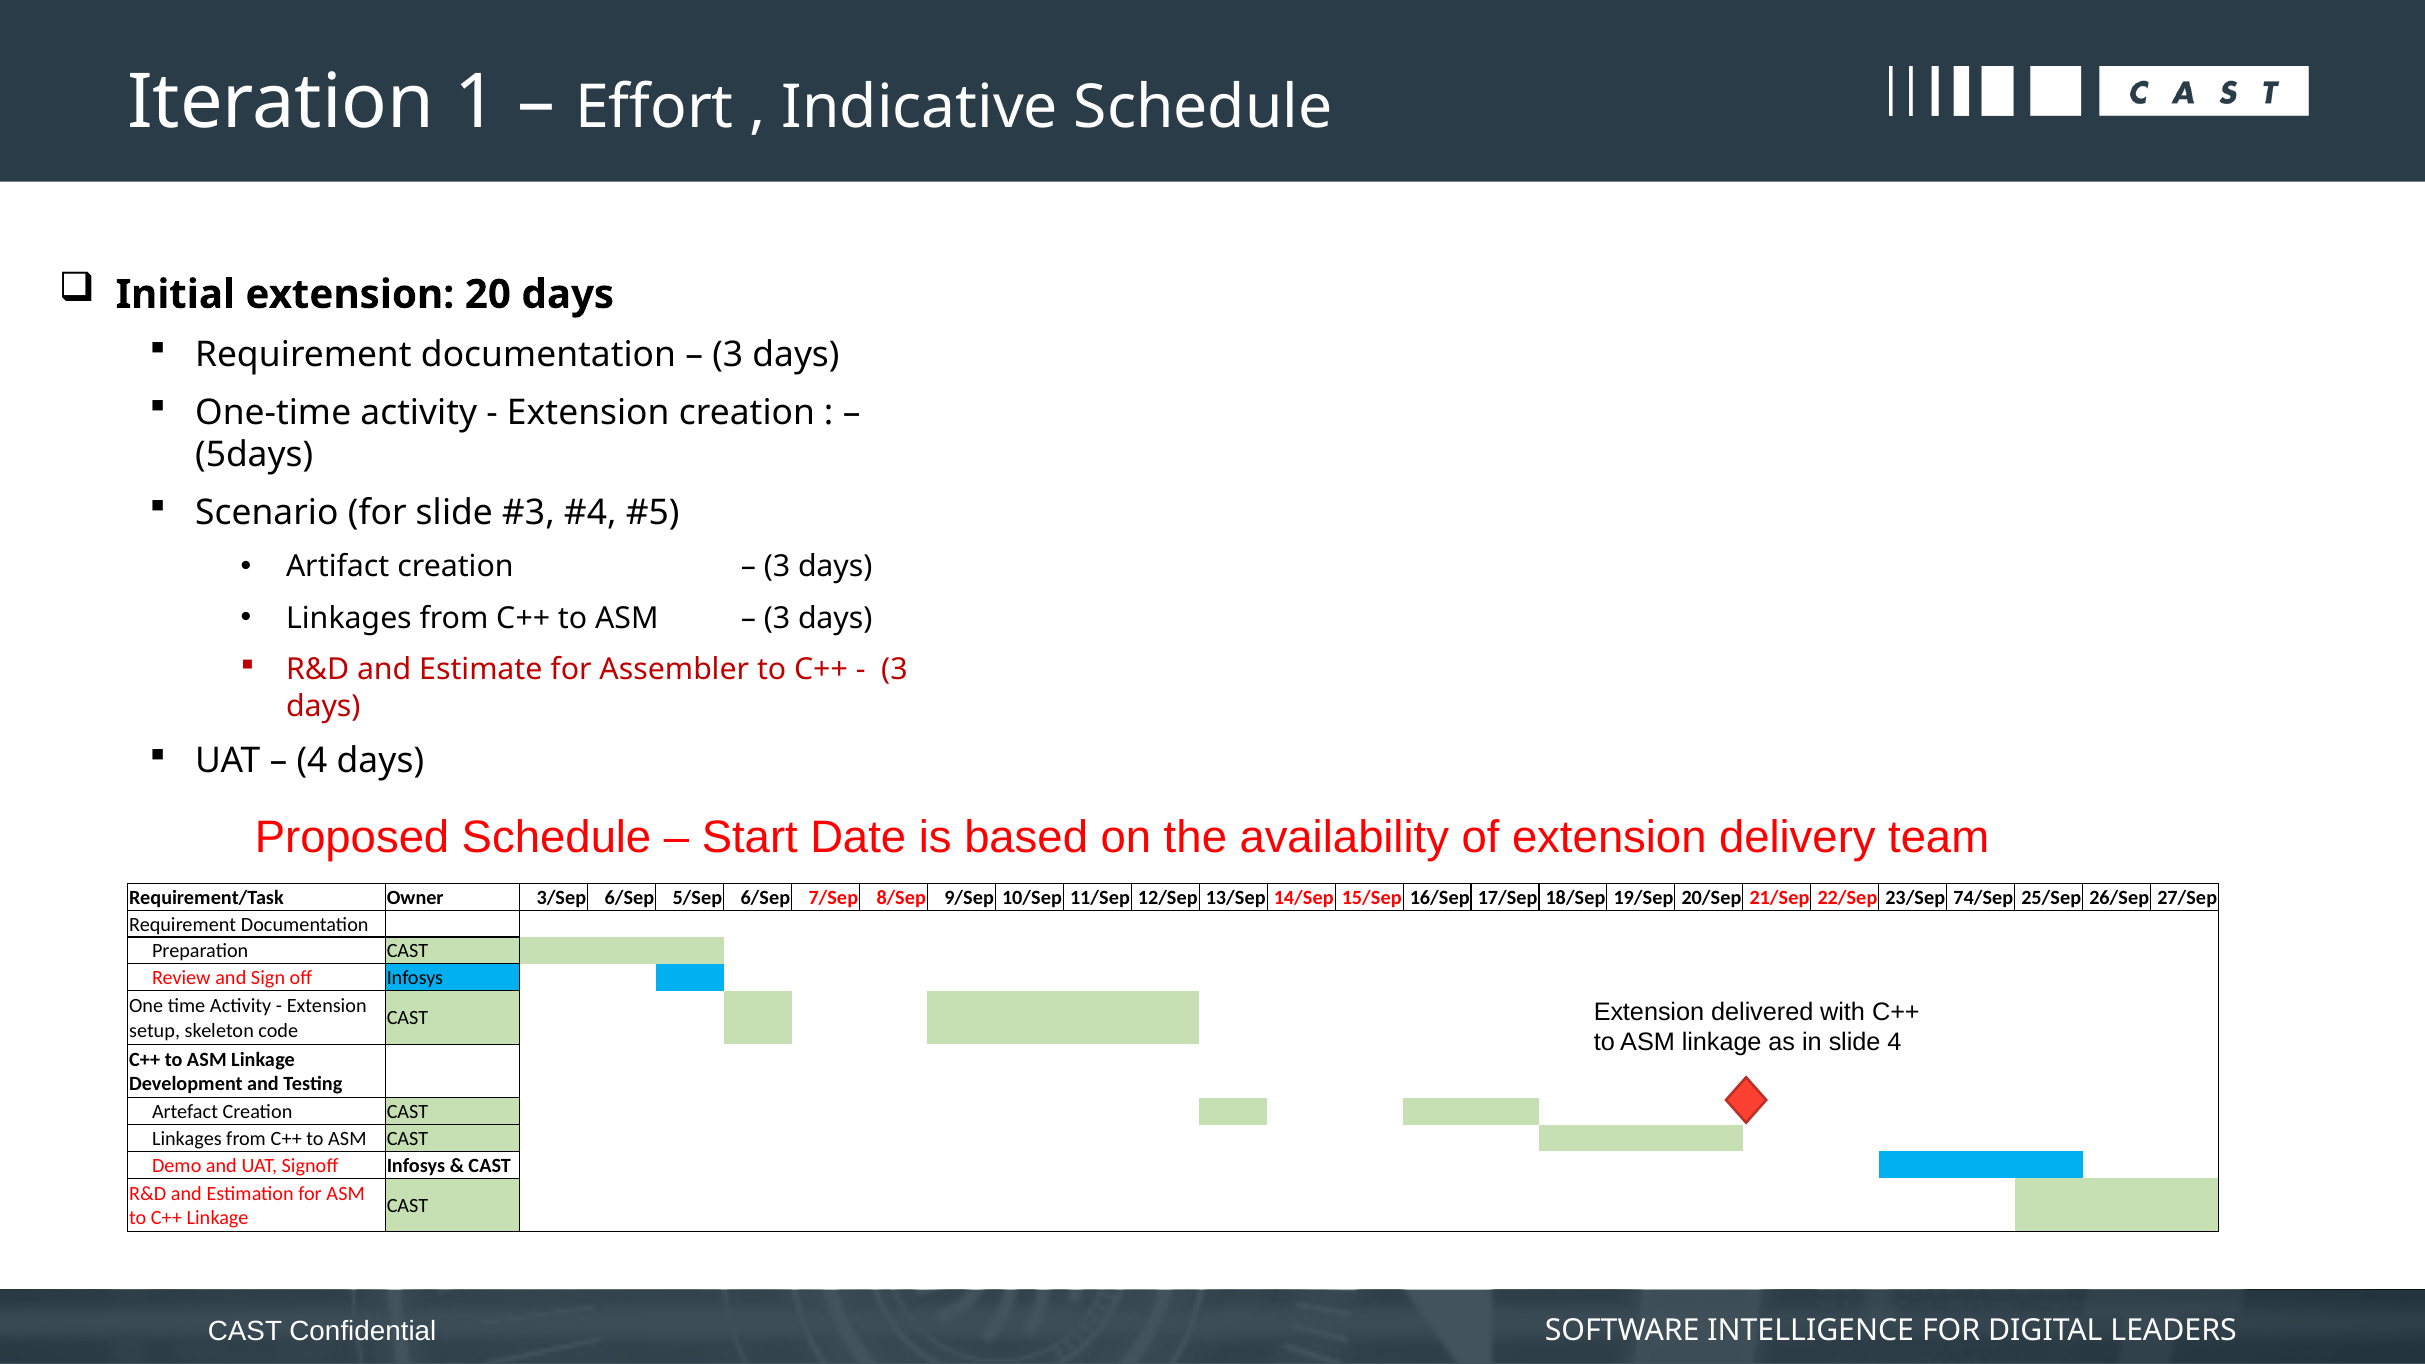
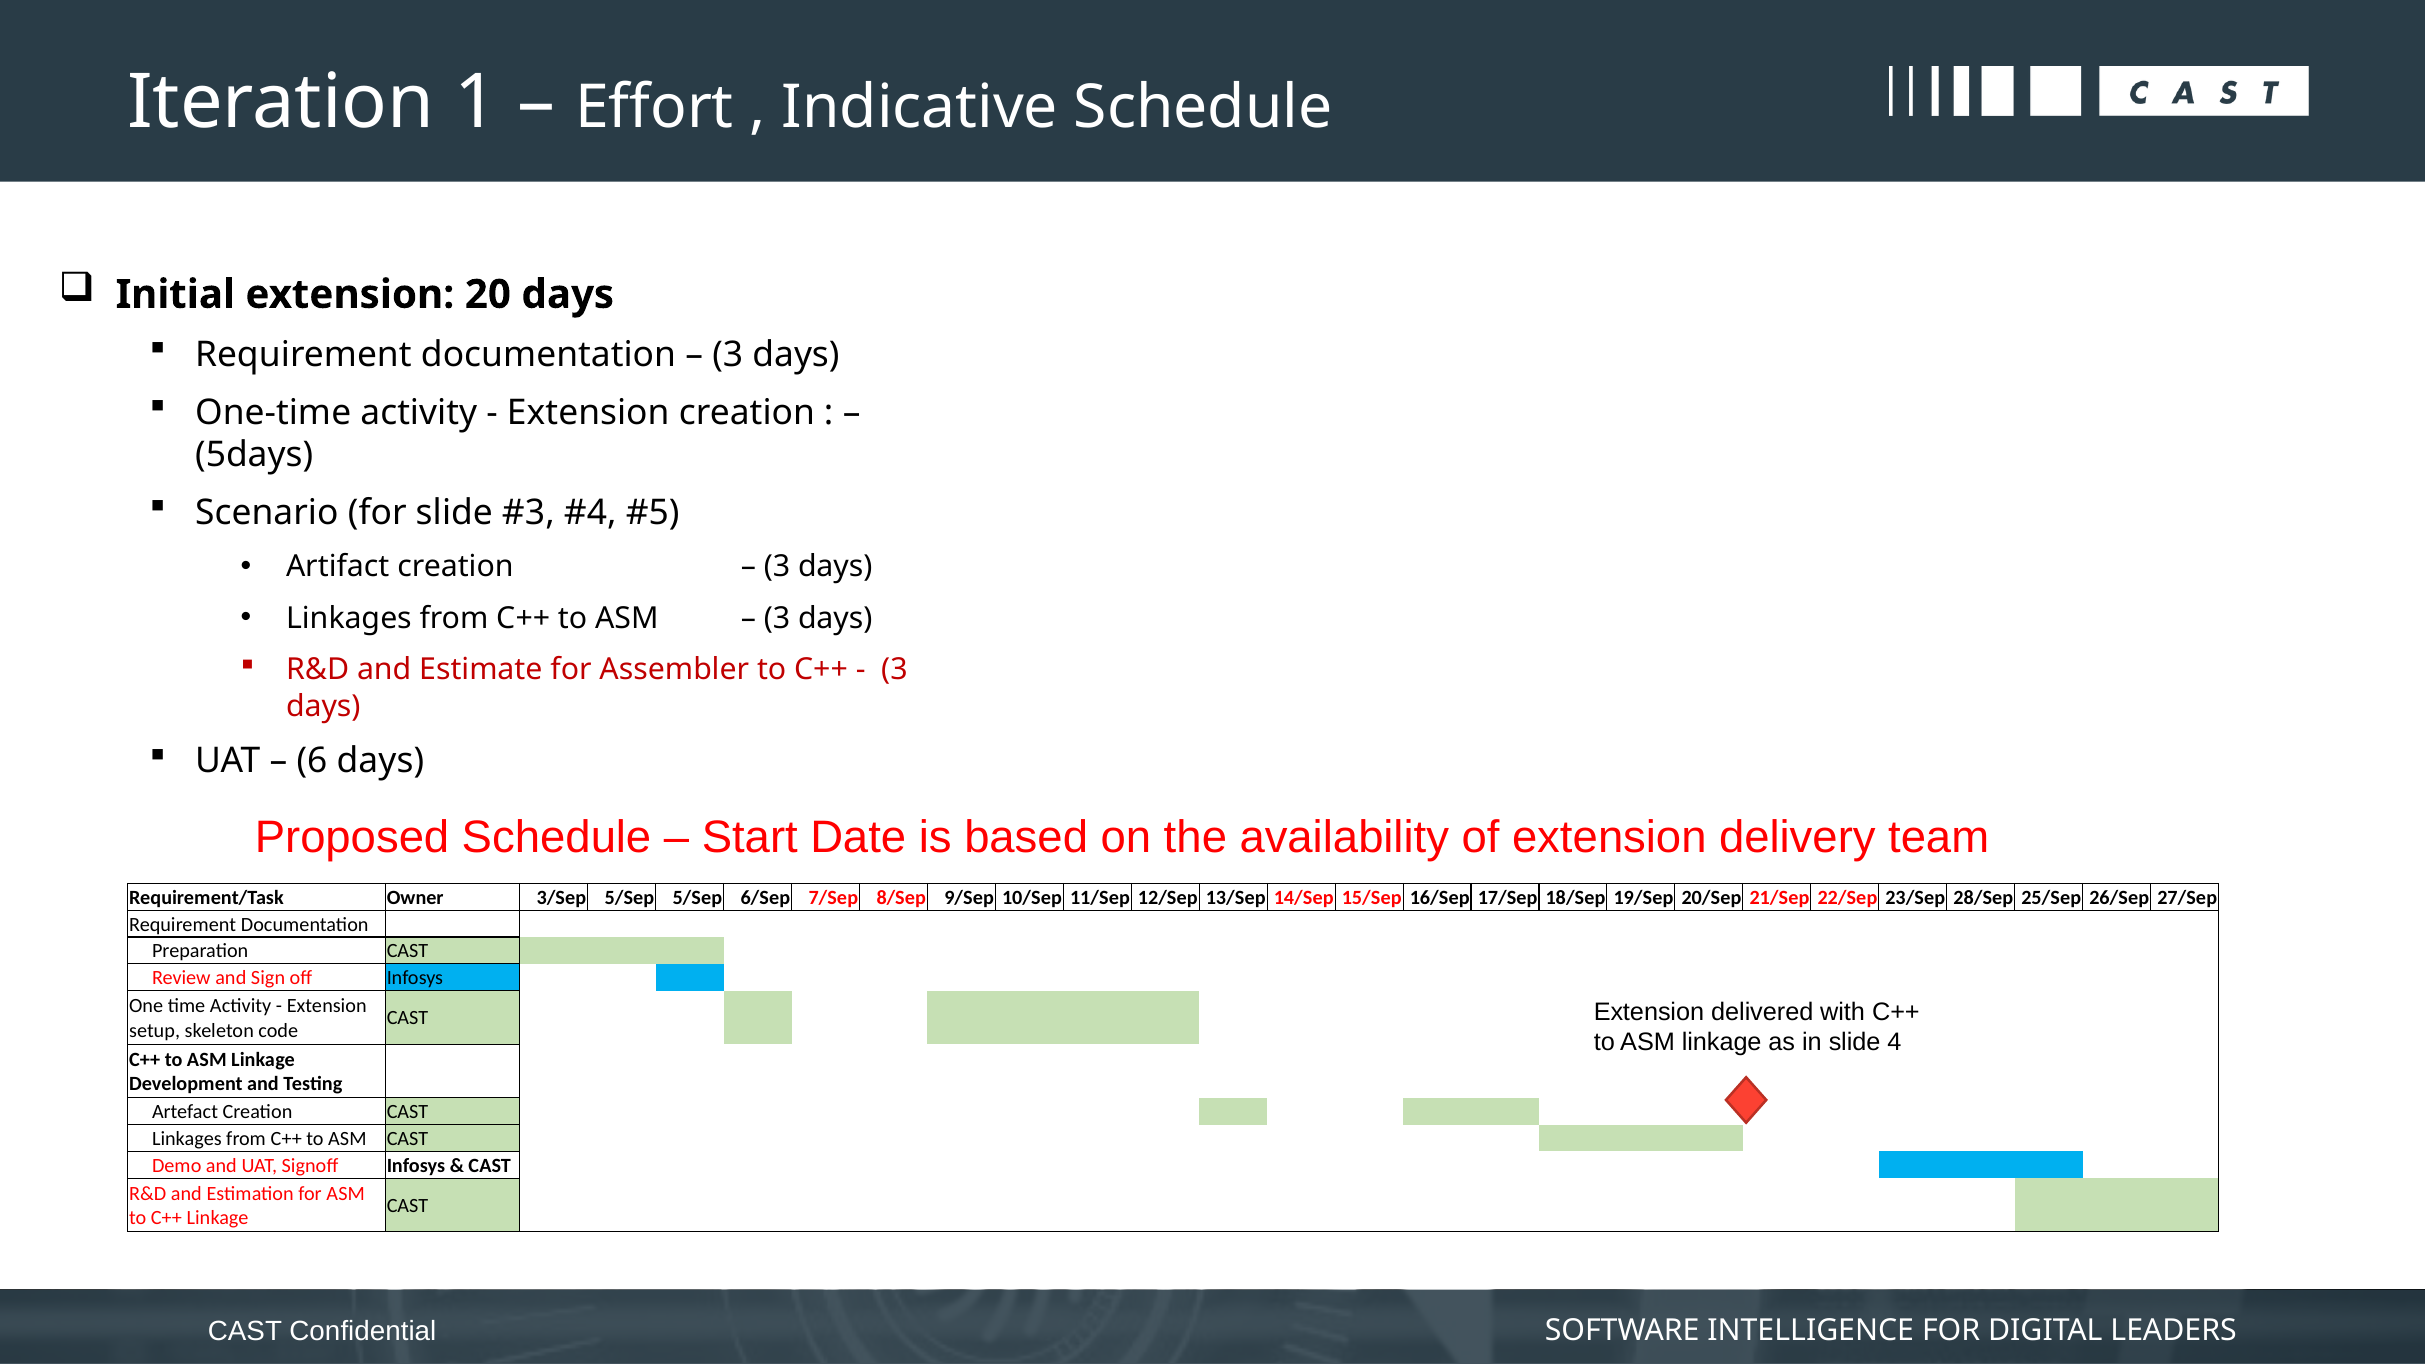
4 at (312, 761): 4 -> 6
3/Sep 6/Sep: 6/Sep -> 5/Sep
74/Sep: 74/Sep -> 28/Sep
